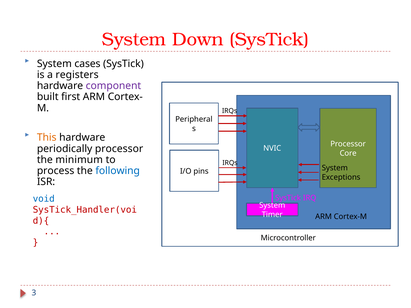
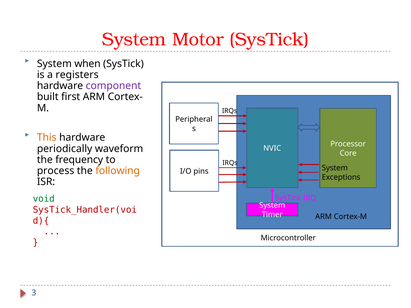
Down: Down -> Motor
cases: cases -> when
periodically processor: processor -> waveform
minimum: minimum -> frequency
following colour: blue -> orange
void colour: blue -> green
